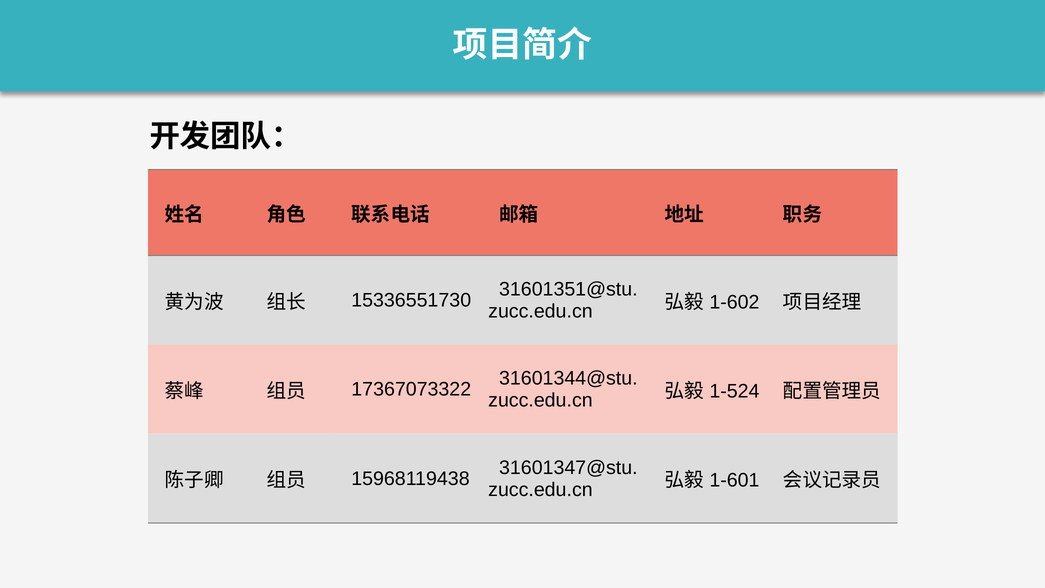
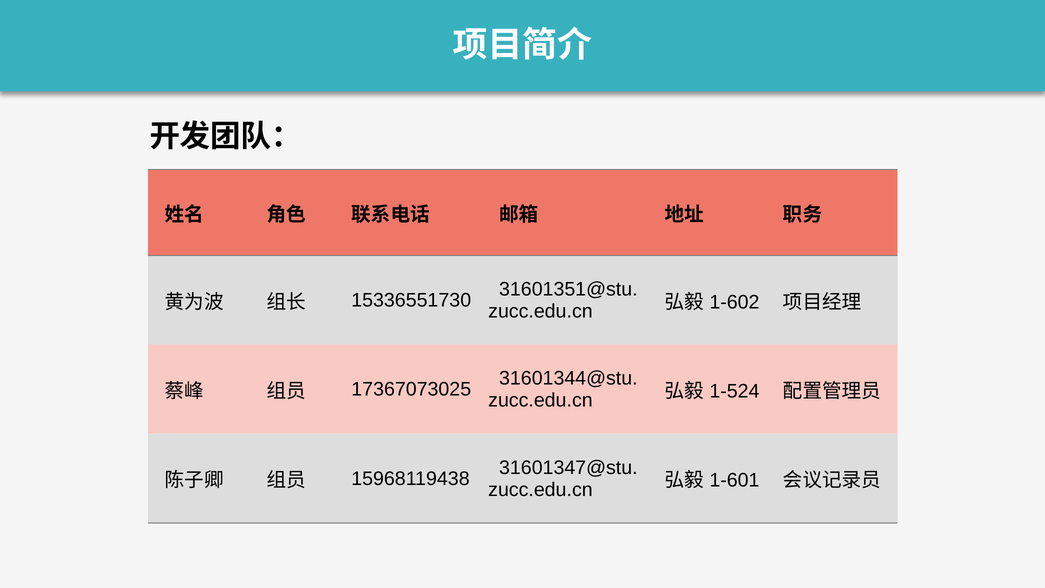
17367073322: 17367073322 -> 17367073025
